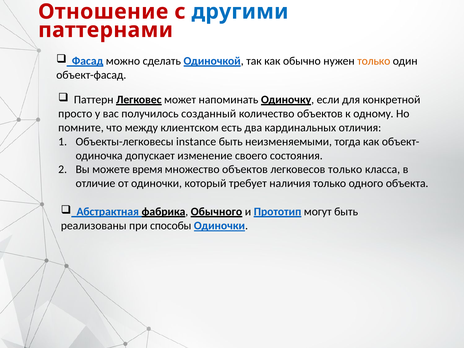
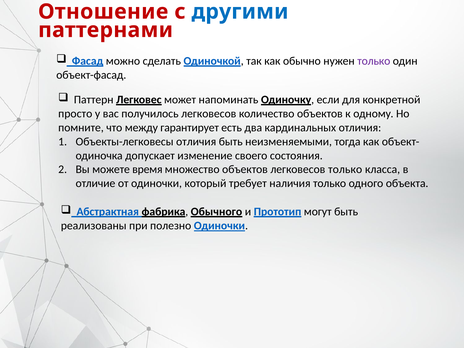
только at (374, 61) colour: orange -> purple
получилось созданный: созданный -> легковесов
клиентском: клиентском -> гарантирует
Объекты-легковесы instance: instance -> отличия
способы: способы -> полезно
